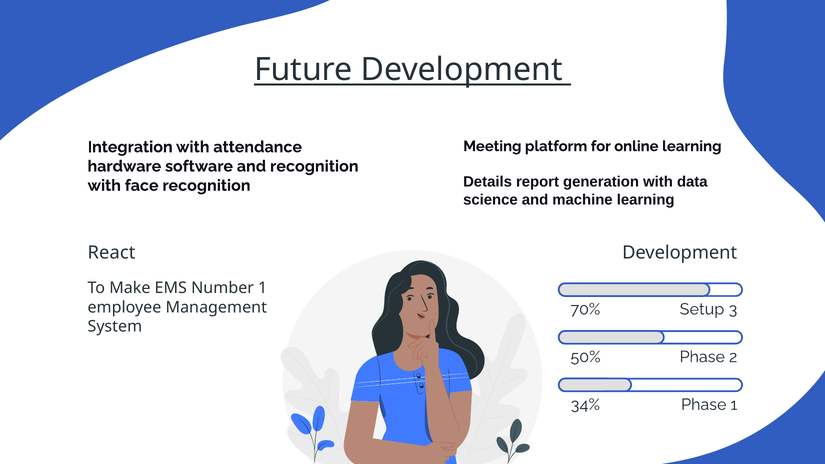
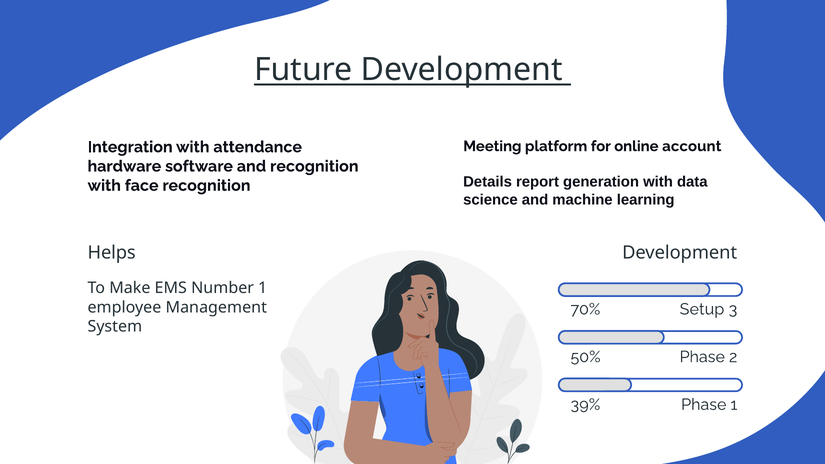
online learning: learning -> account
React: React -> Helps
34%: 34% -> 39%
